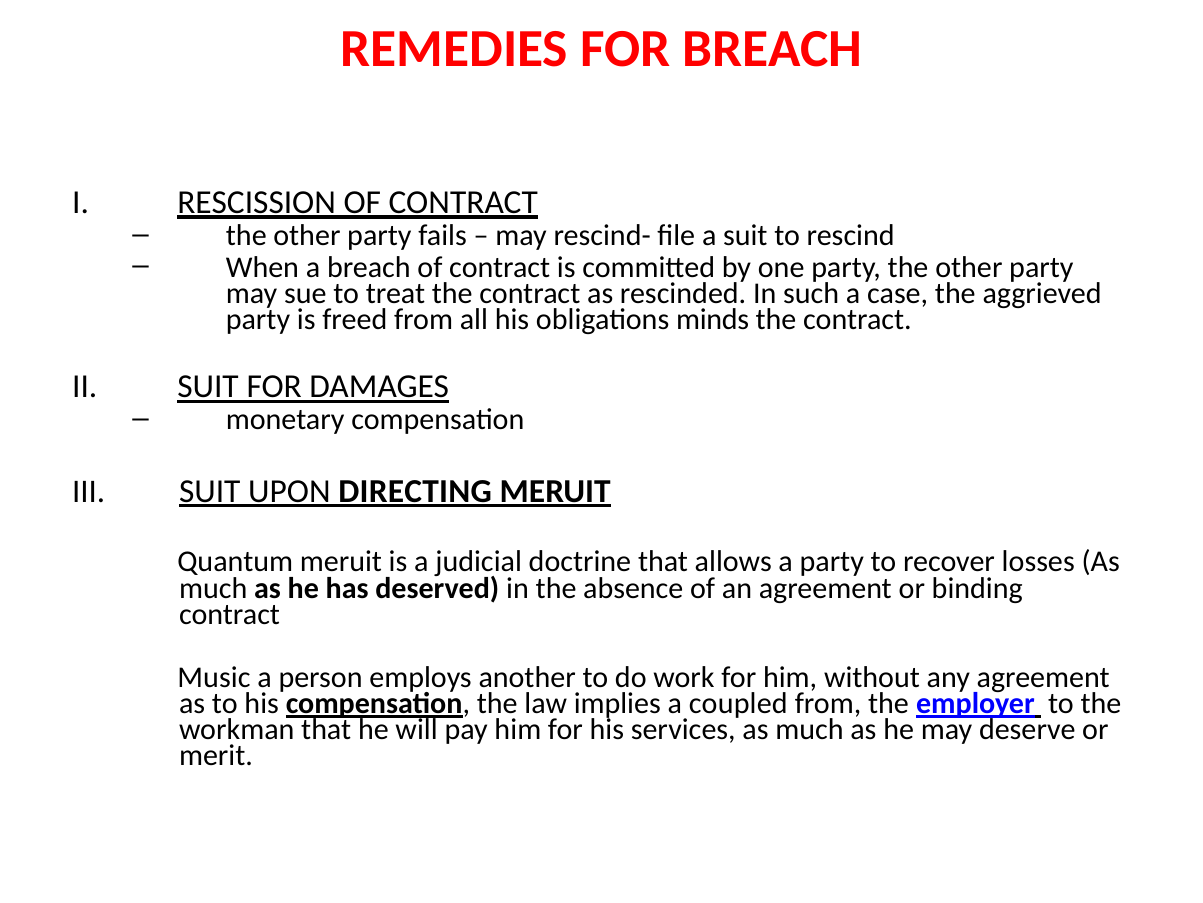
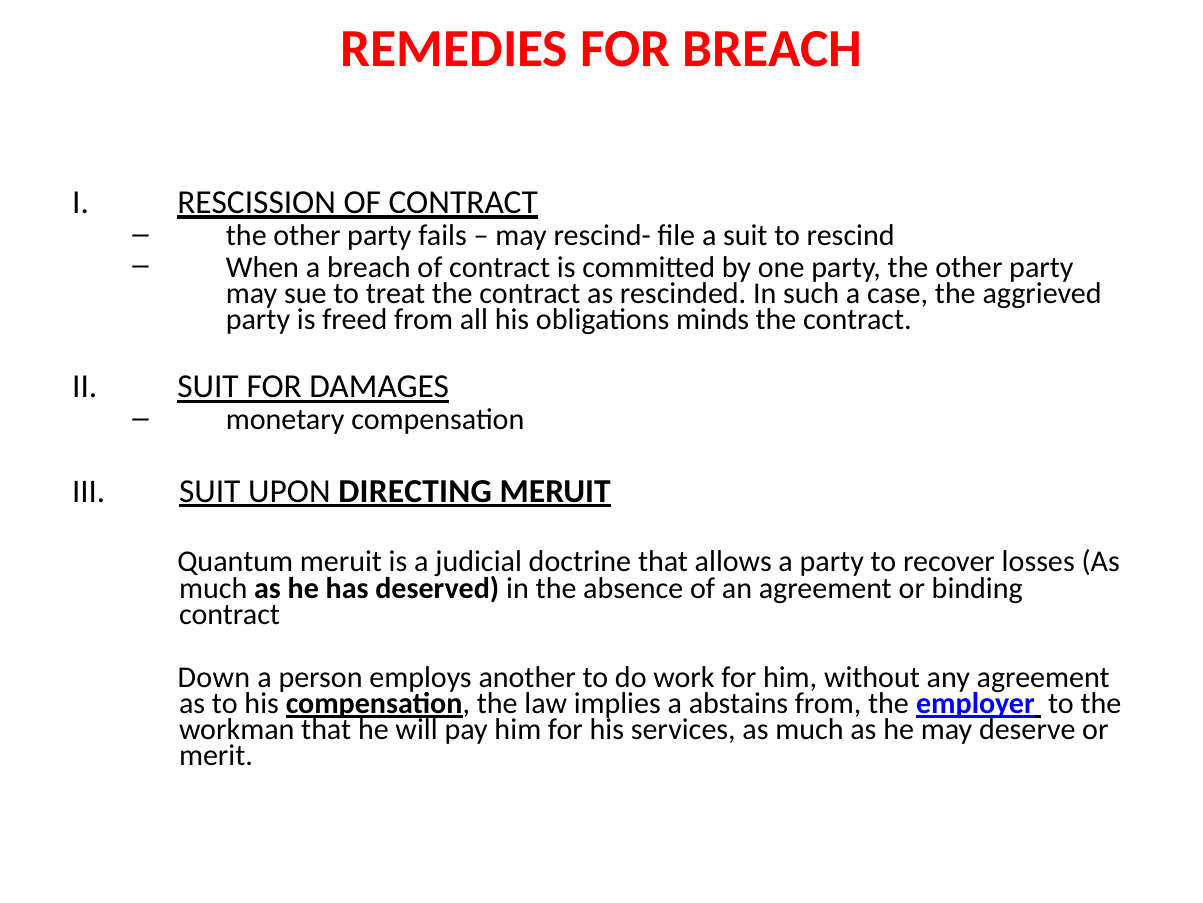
Music: Music -> Down
coupled: coupled -> abstains
